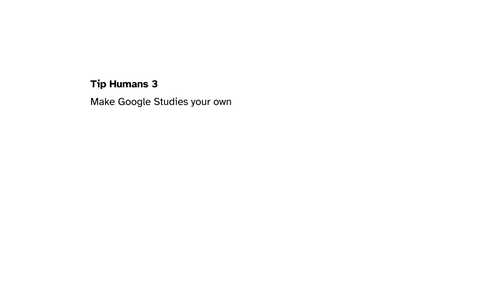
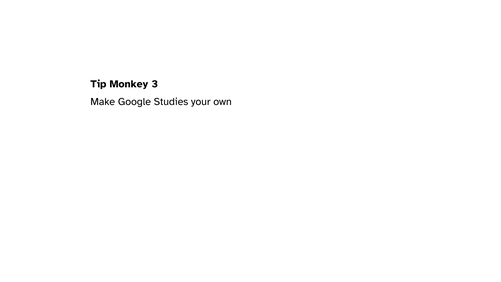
Humans: Humans -> Monkey
